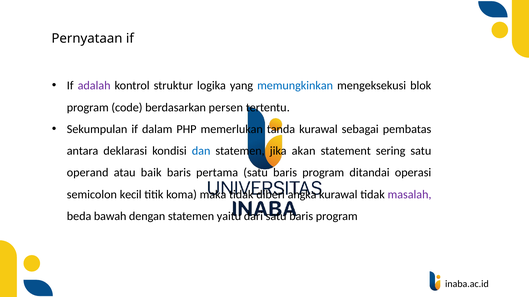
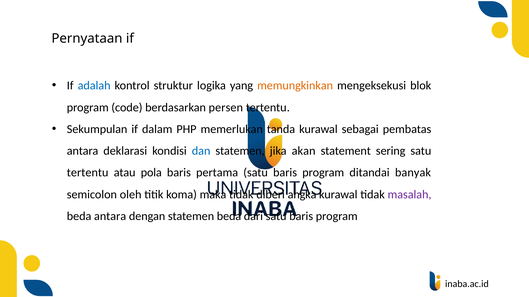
adalah colour: purple -> blue
memungkinkan colour: blue -> orange
operand at (88, 173): operand -> tertentu
baik: baik -> pola
operasi: operasi -> banyak
kecil: kecil -> oleh
beda bawah: bawah -> antara
statemen yaitu: yaitu -> beda
